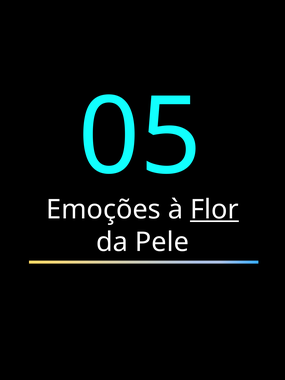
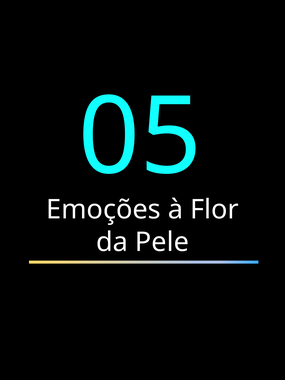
Flor underline: present -> none
